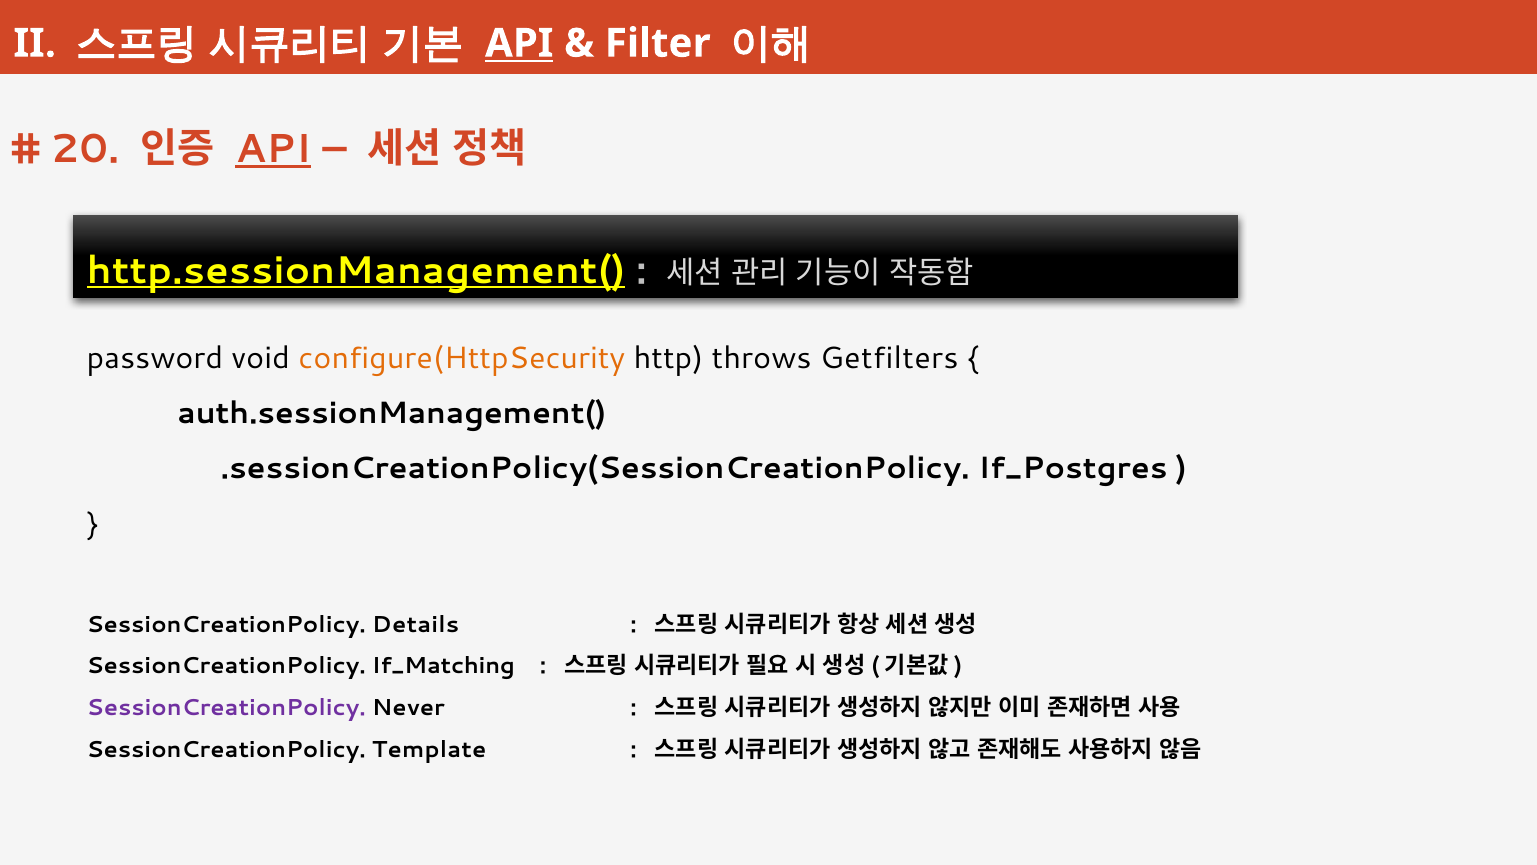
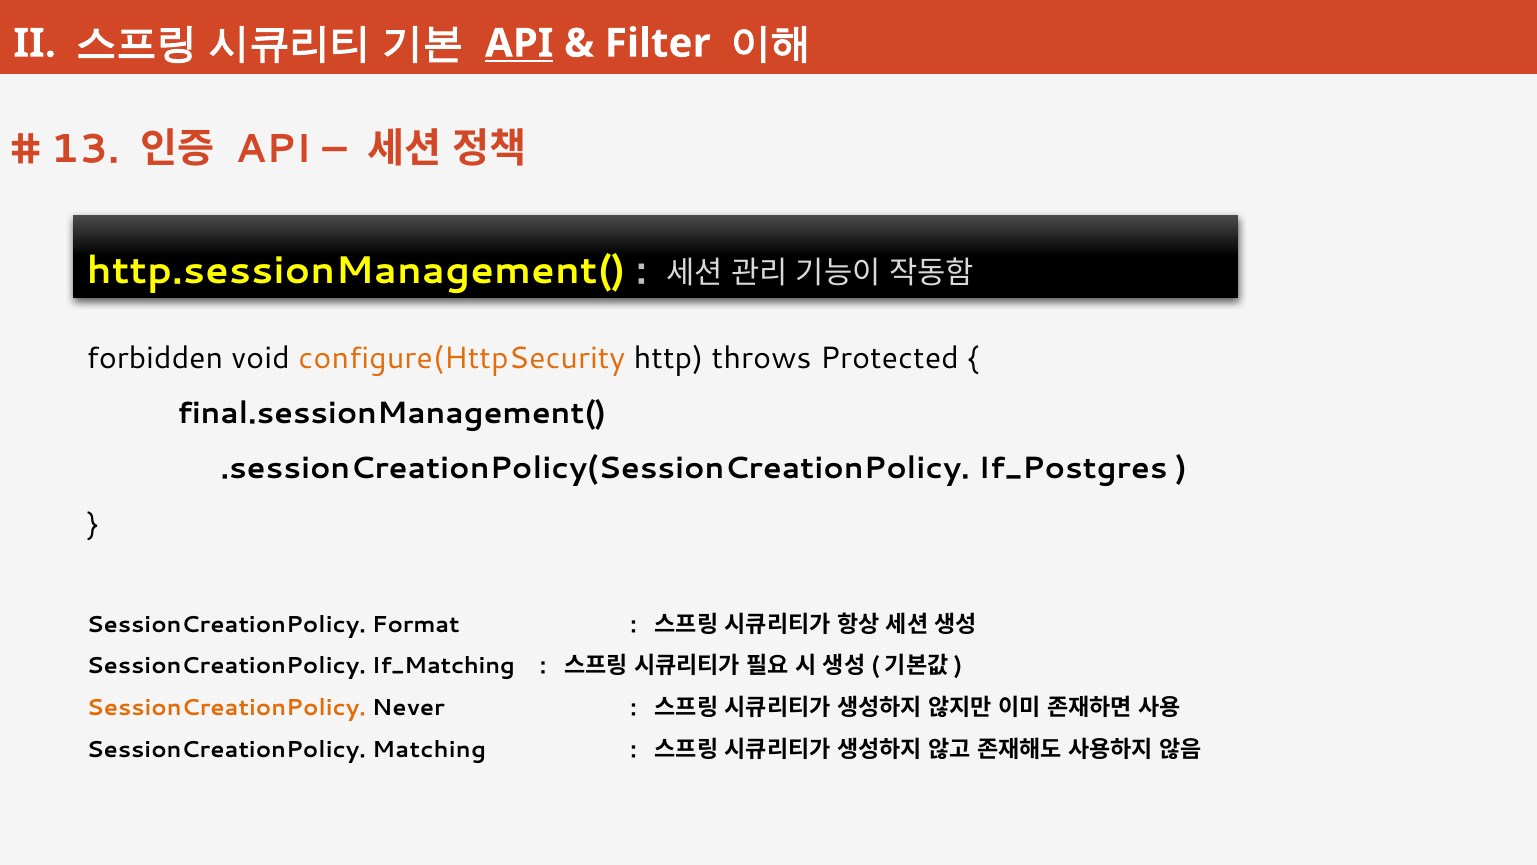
20: 20 -> 13
API at (273, 149) underline: present -> none
http.sessionManagement( underline: present -> none
password: password -> forbidden
Getfilters: Getfilters -> Protected
auth.sessionManagement(: auth.sessionManagement( -> final.sessionManagement(
Details: Details -> Format
SessionCreationPolicy at (226, 708) colour: purple -> orange
Template: Template -> Matching
